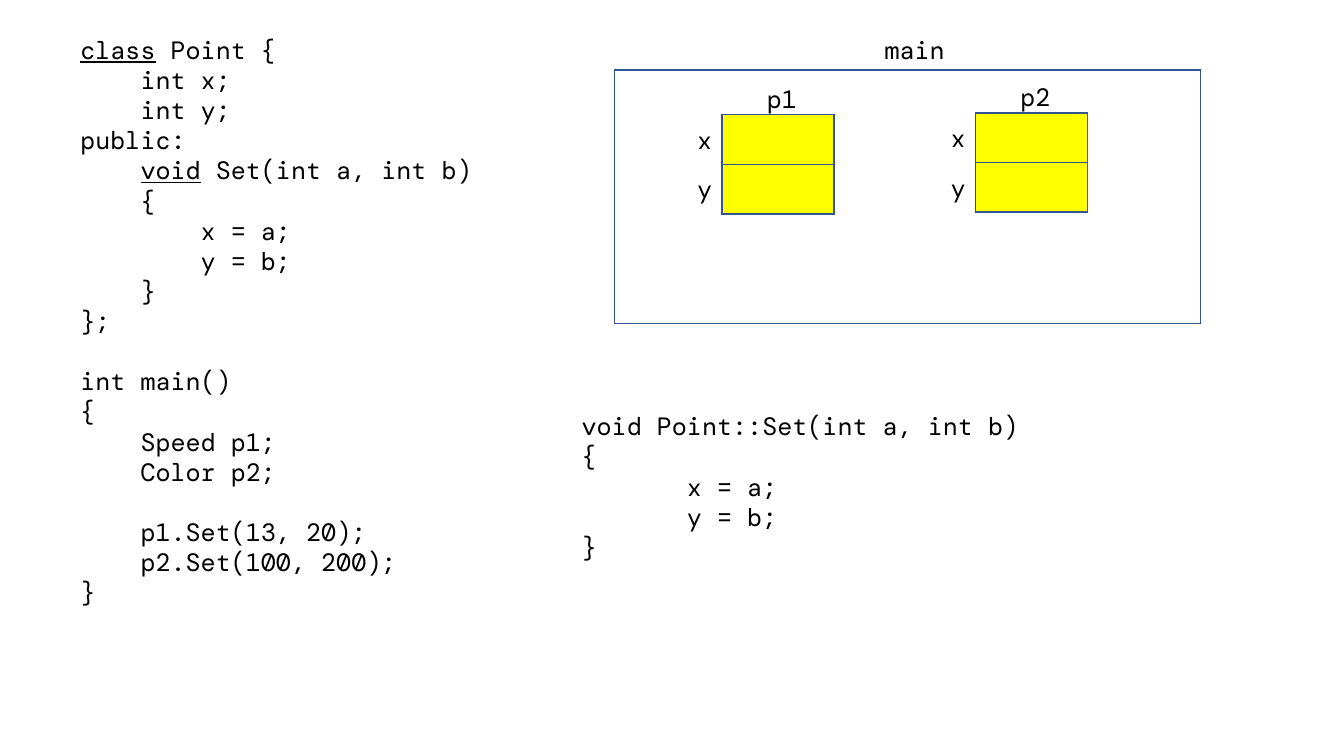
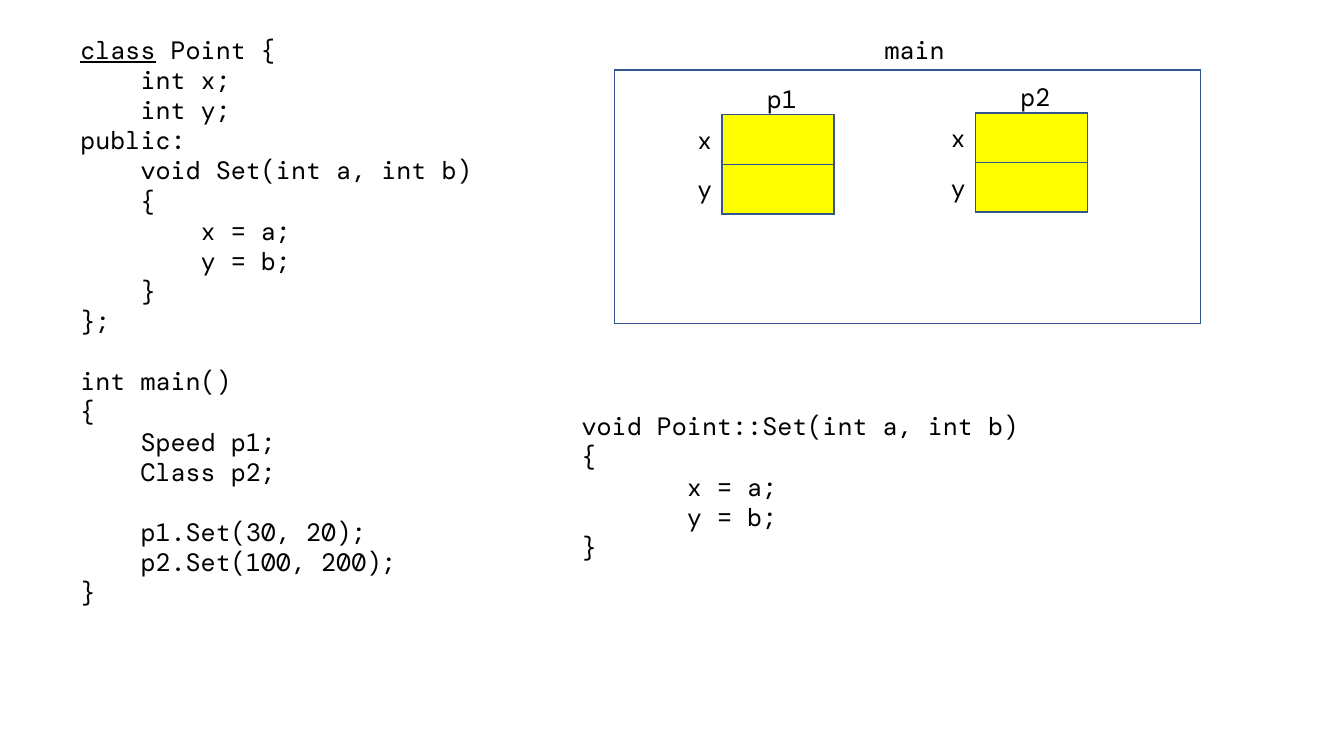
void at (171, 172) underline: present -> none
Color at (178, 473): Color -> Class
p1.Set(13: p1.Set(13 -> p1.Set(30
